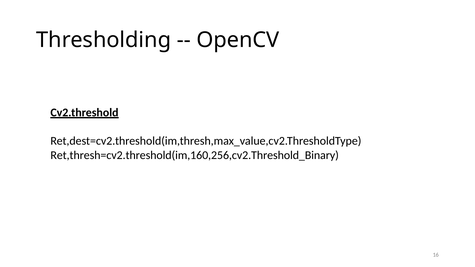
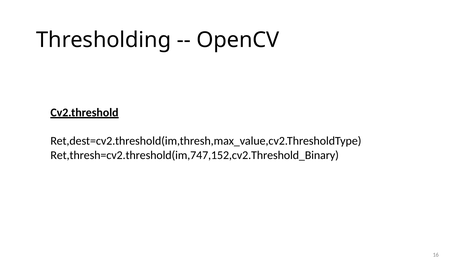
Ret,thresh=cv2.threshold(im,160,256,cv2.Threshold_Binary: Ret,thresh=cv2.threshold(im,160,256,cv2.Threshold_Binary -> Ret,thresh=cv2.threshold(im,747,152,cv2.Threshold_Binary
